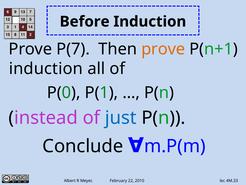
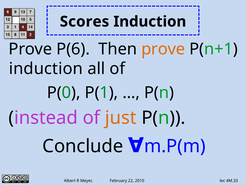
Before: Before -> Scores
P(7: P(7 -> P(6
just colour: blue -> orange
